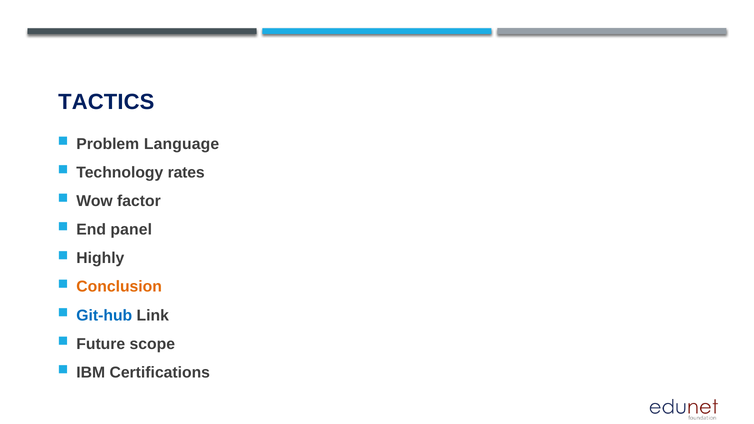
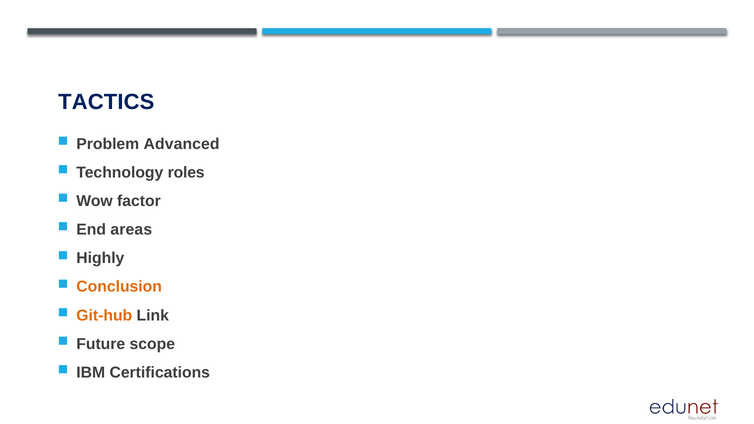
Language: Language -> Advanced
rates: rates -> roles
panel: panel -> areas
Git-hub colour: blue -> orange
